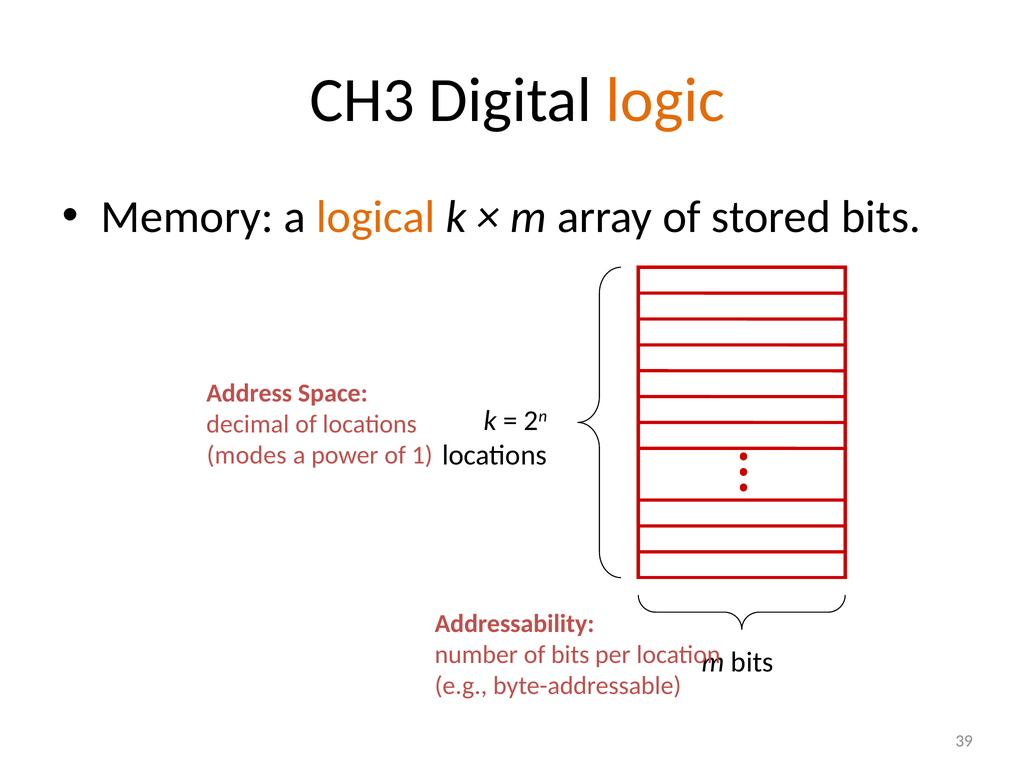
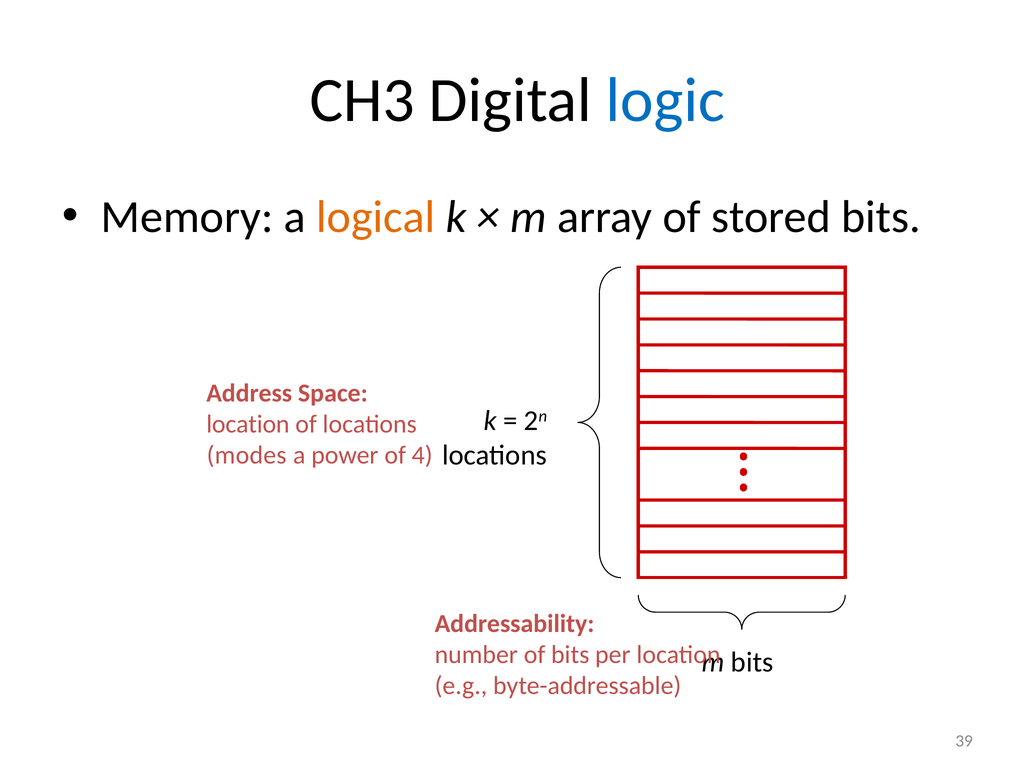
logic colour: orange -> blue
decimal at (248, 424): decimal -> location
1: 1 -> 4
